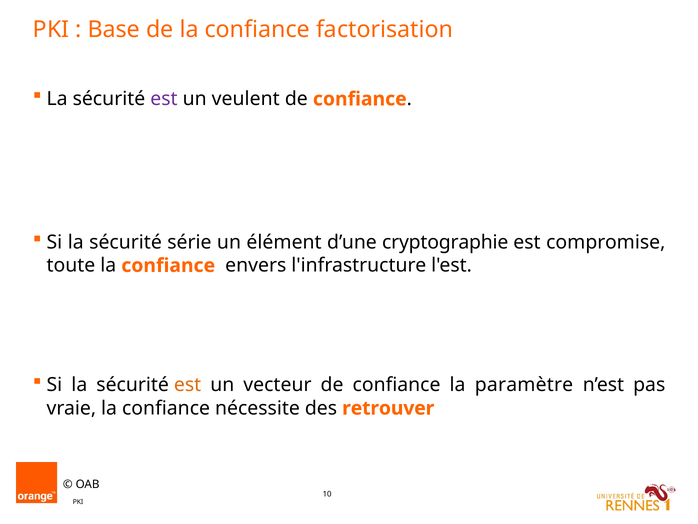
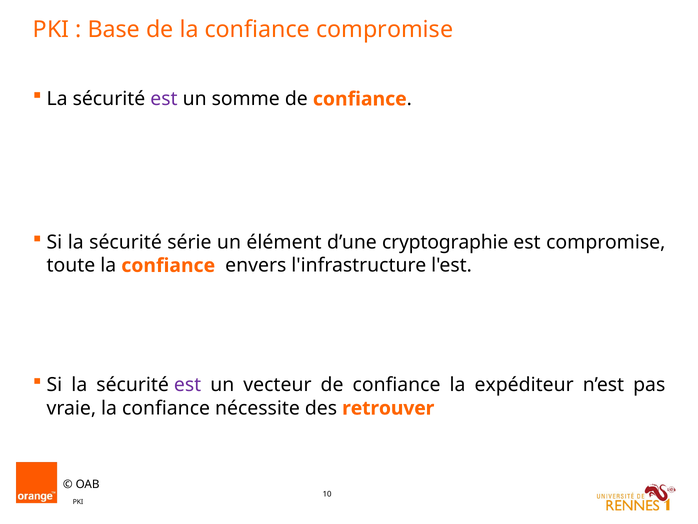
confiance factorisation: factorisation -> compromise
veulent: veulent -> somme
est at (188, 385) colour: orange -> purple
paramètre: paramètre -> expéditeur
